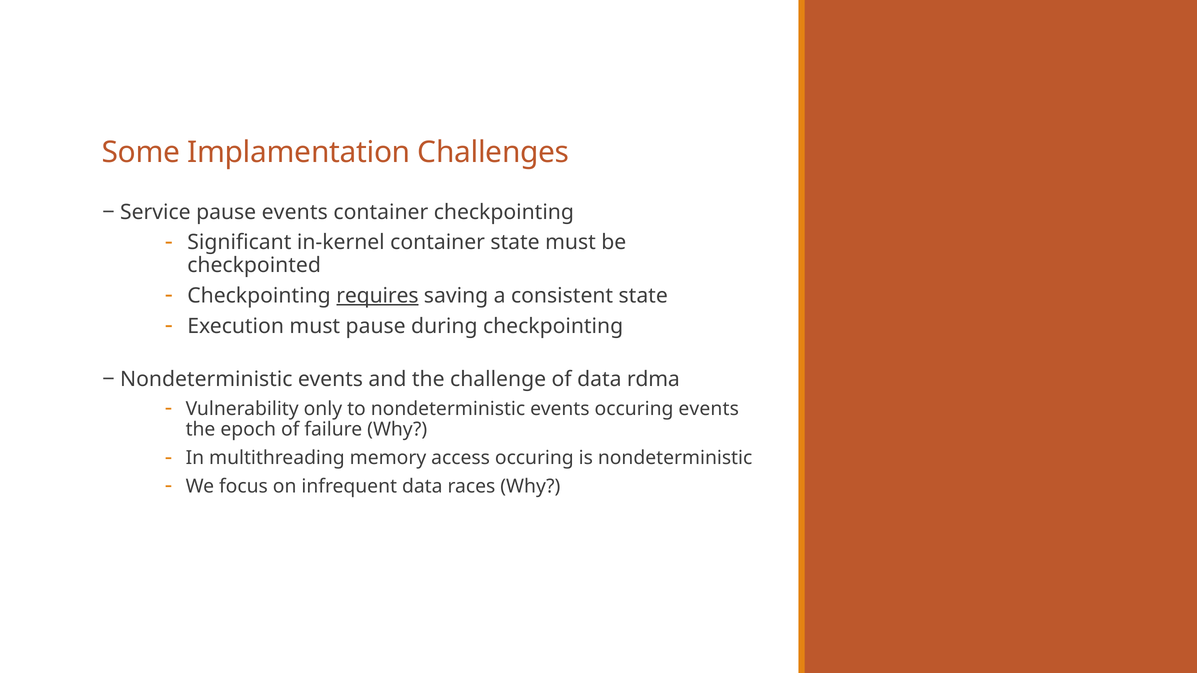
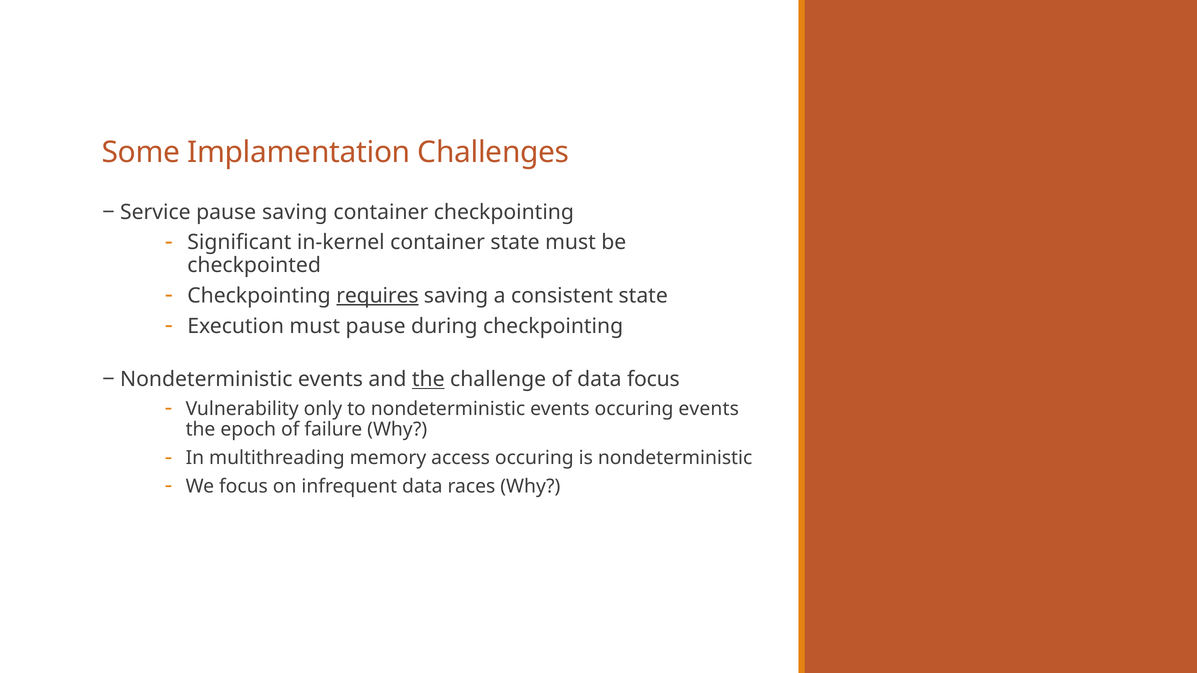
pause events: events -> saving
the at (428, 379) underline: none -> present
data rdma: rdma -> focus
